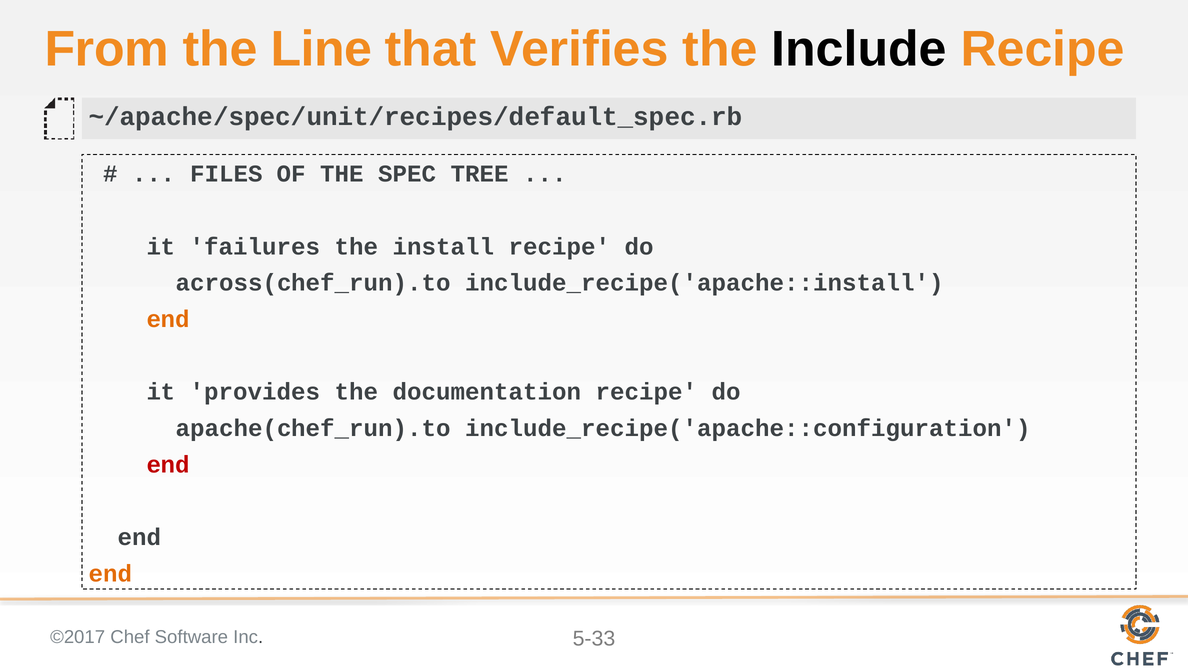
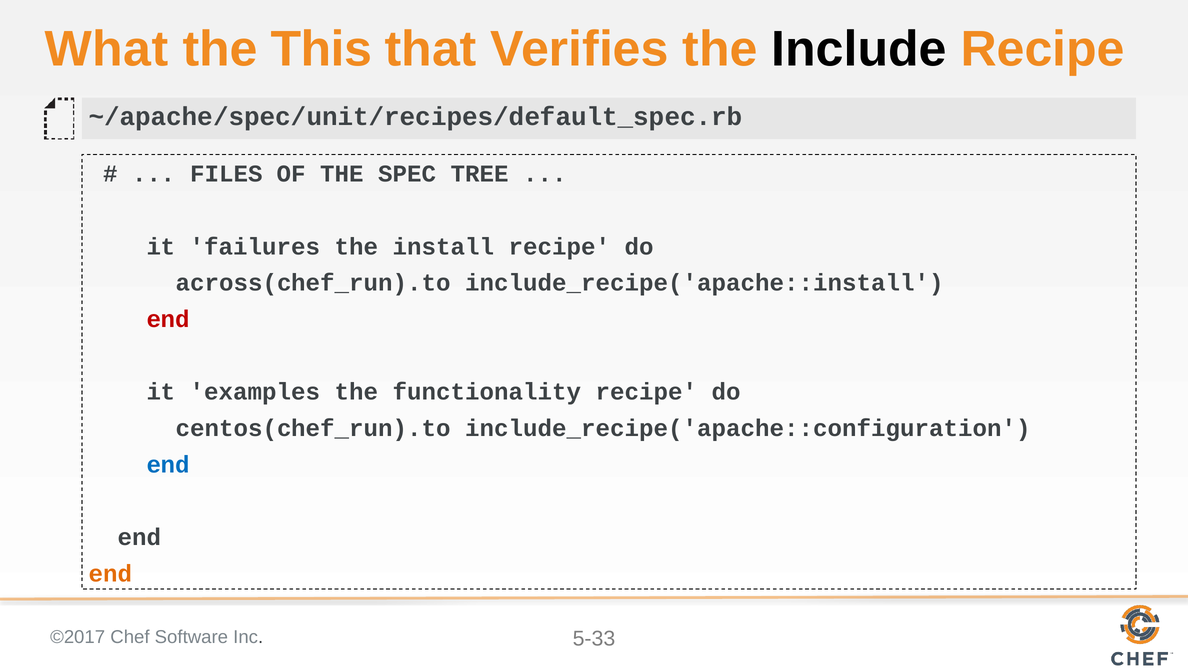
From: From -> What
Line: Line -> This
end at (168, 319) colour: orange -> red
provides: provides -> examples
documentation: documentation -> functionality
apache(chef_run).to: apache(chef_run).to -> centos(chef_run).to
end at (168, 465) colour: red -> blue
